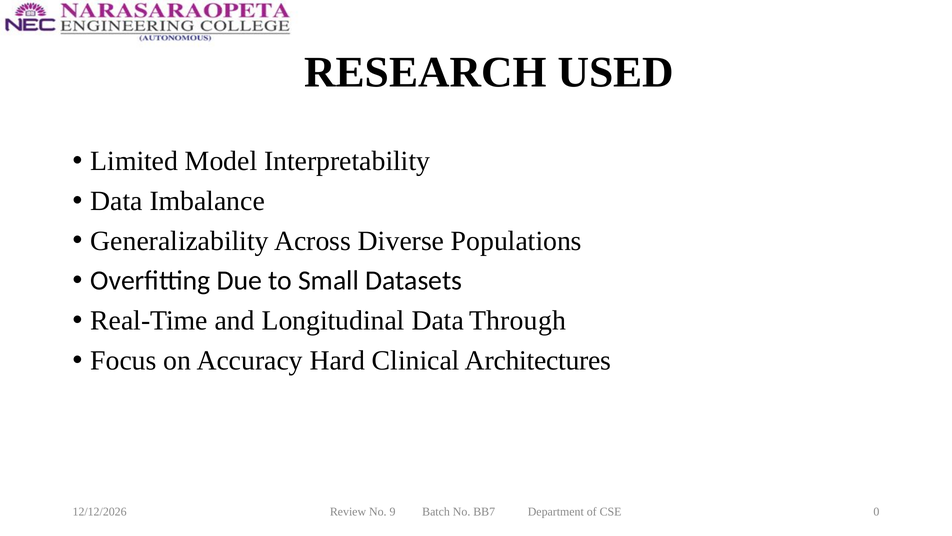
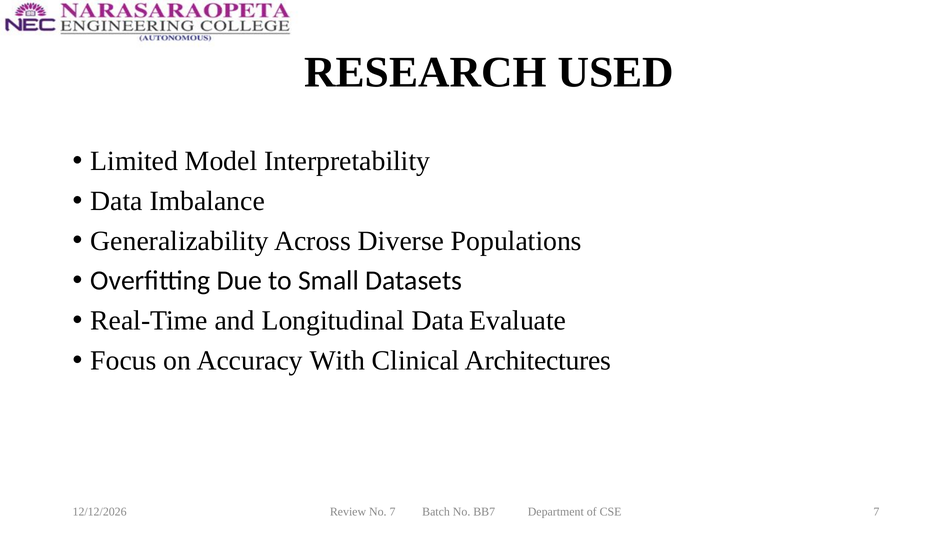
Through: Through -> Evaluate
Hard: Hard -> With
No 9: 9 -> 7
CSE 0: 0 -> 7
